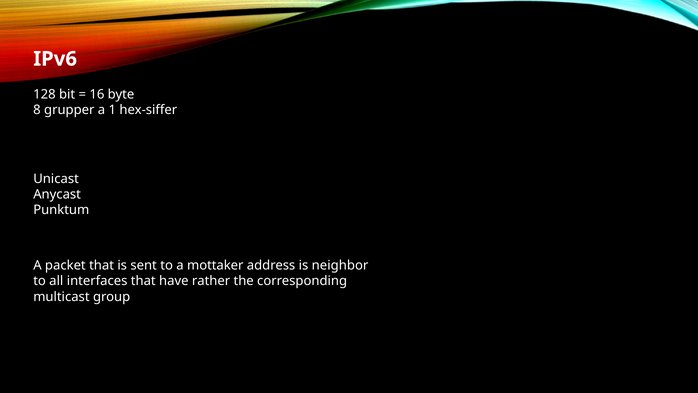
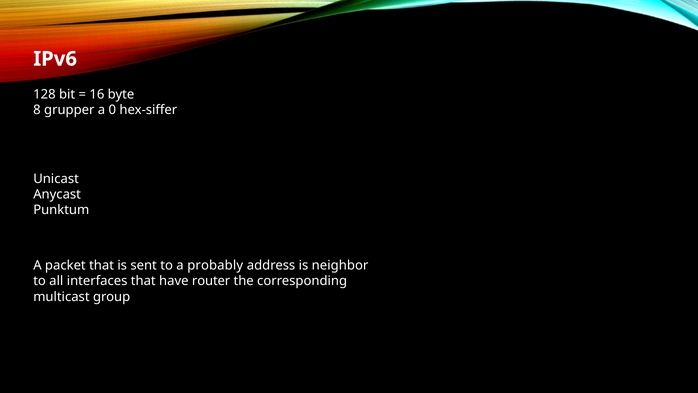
1: 1 -> 0
mottaker: mottaker -> probably
rather: rather -> router
